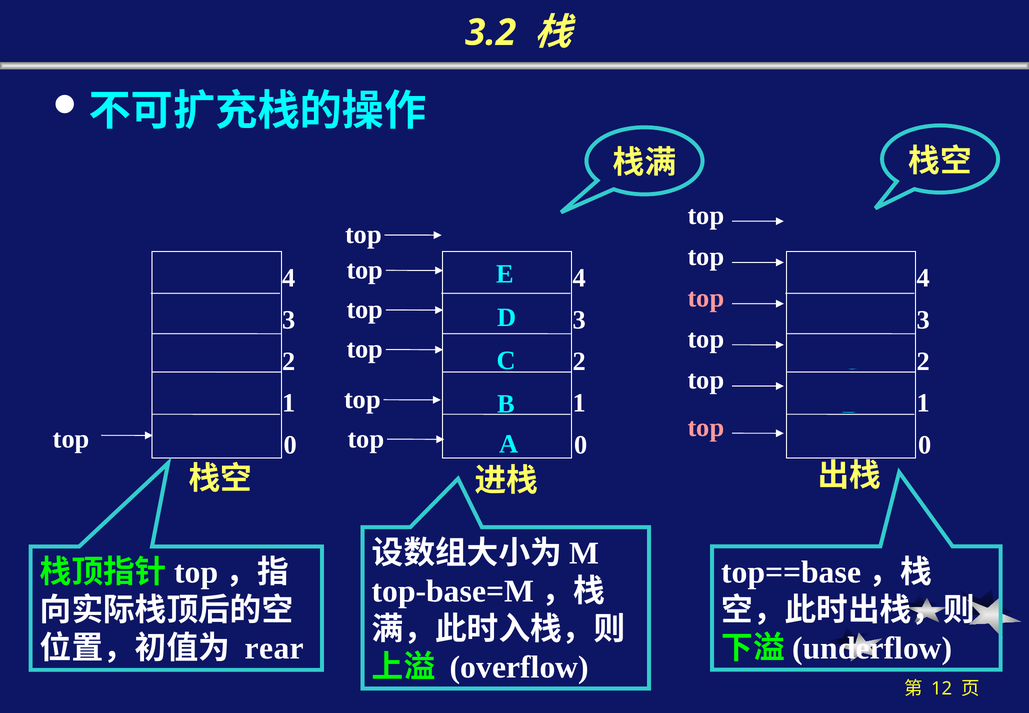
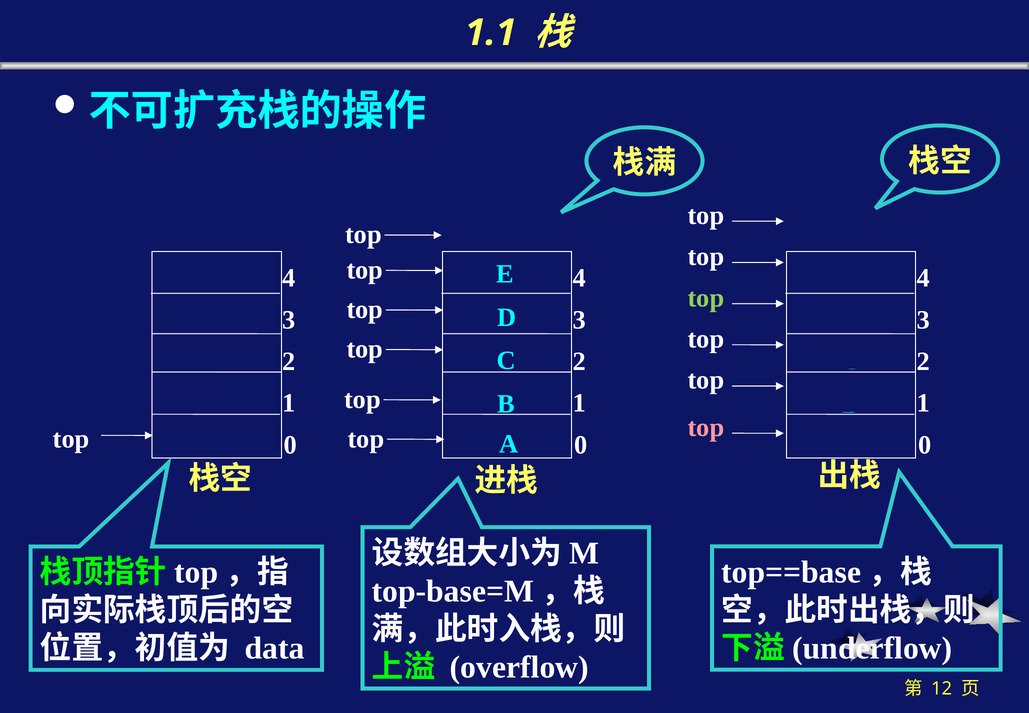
3.2: 3.2 -> 1.1
top at (706, 298) colour: pink -> light green
rear: rear -> data
